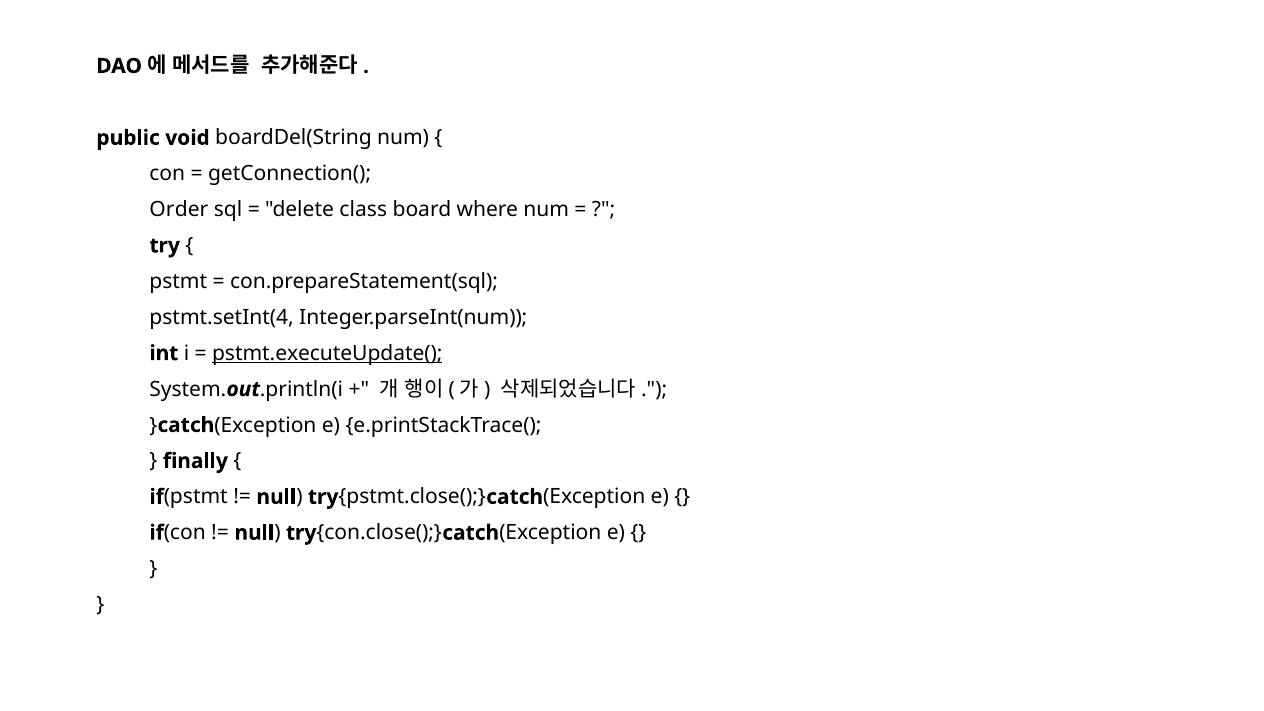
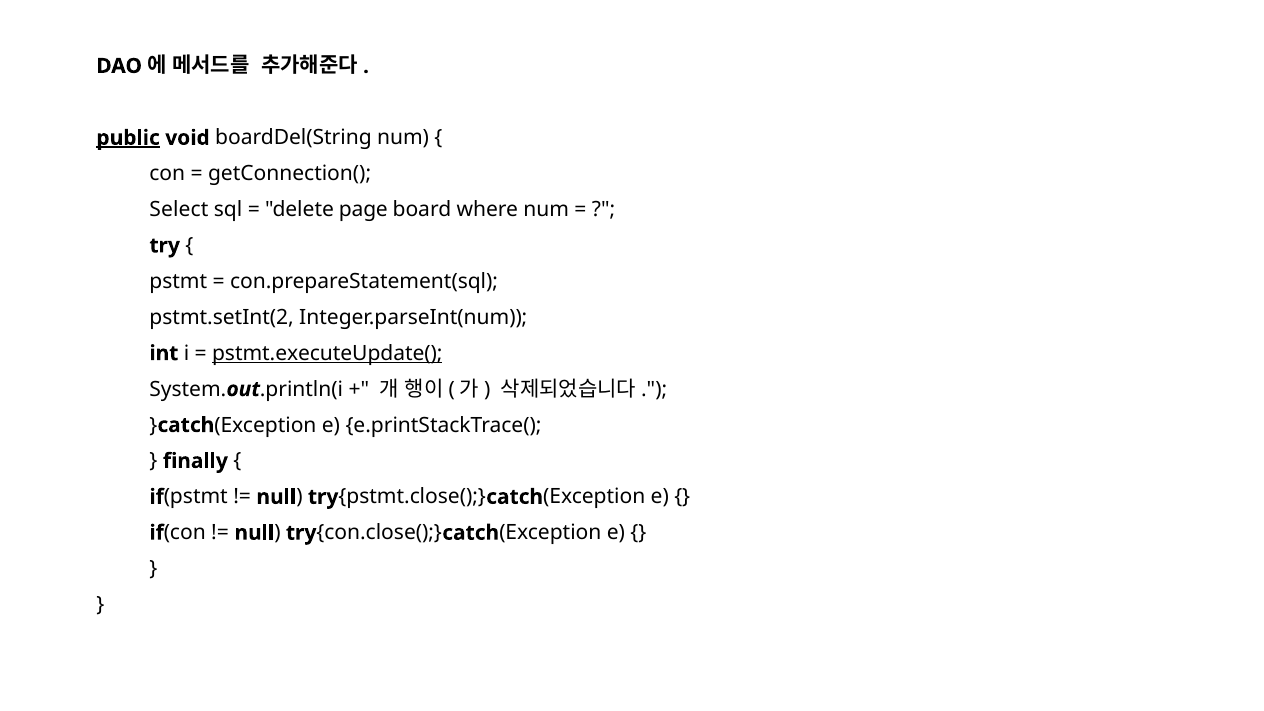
public underline: none -> present
Order: Order -> Select
class: class -> page
pstmt.setInt(4: pstmt.setInt(4 -> pstmt.setInt(2
